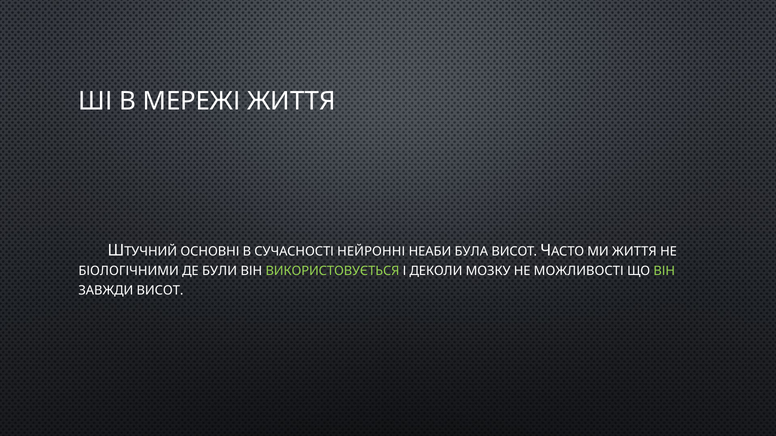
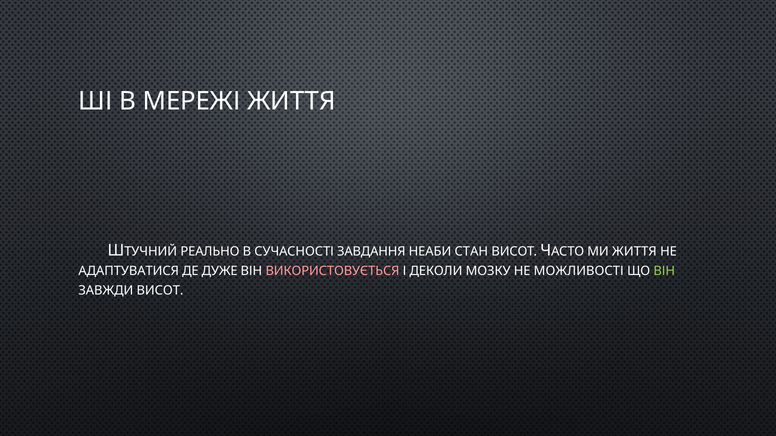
ОСНОВНІ: ОСНОВНІ -> РЕАЛЬНО
НЕЙРОННІ: НЕЙРОННІ -> ЗАВДАННЯ
БУЛА: БУЛА -> СТАН
БІОЛОГІЧНИМИ: БІОЛОГІЧНИМИ -> АДАПТУВАТИСЯ
БУЛИ: БУЛИ -> ДУЖЕ
ВИКОРИСТОВУЄТЬСЯ colour: light green -> pink
